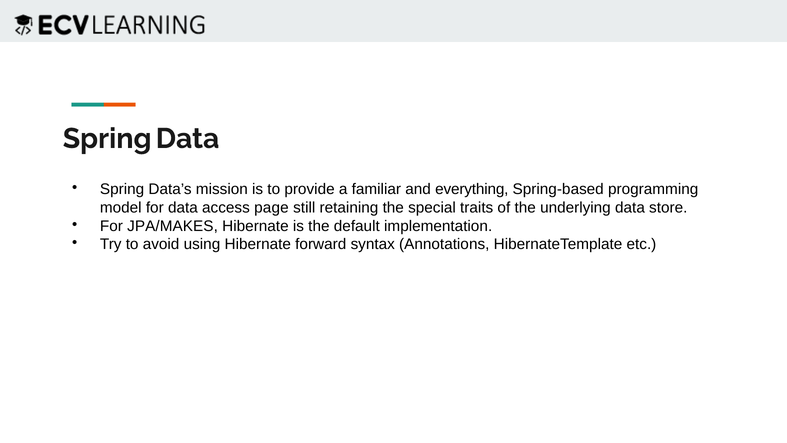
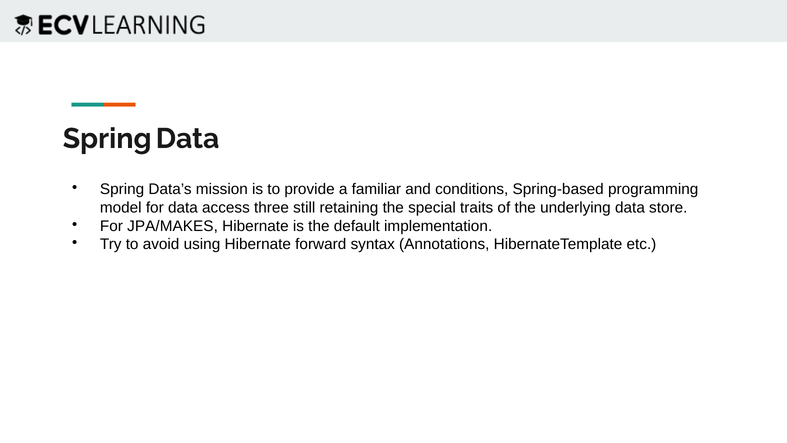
everything: everything -> conditions
page: page -> three
